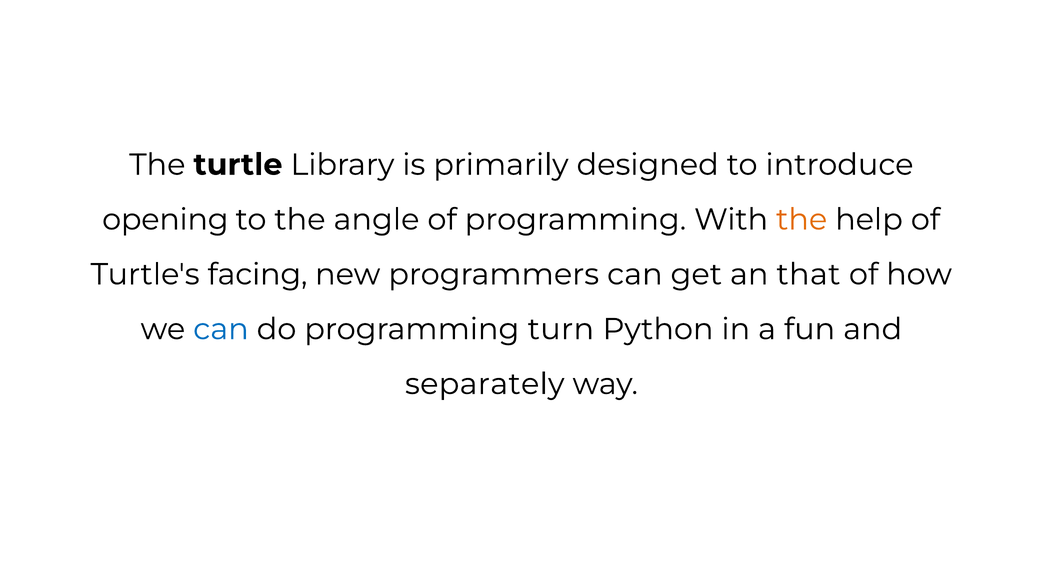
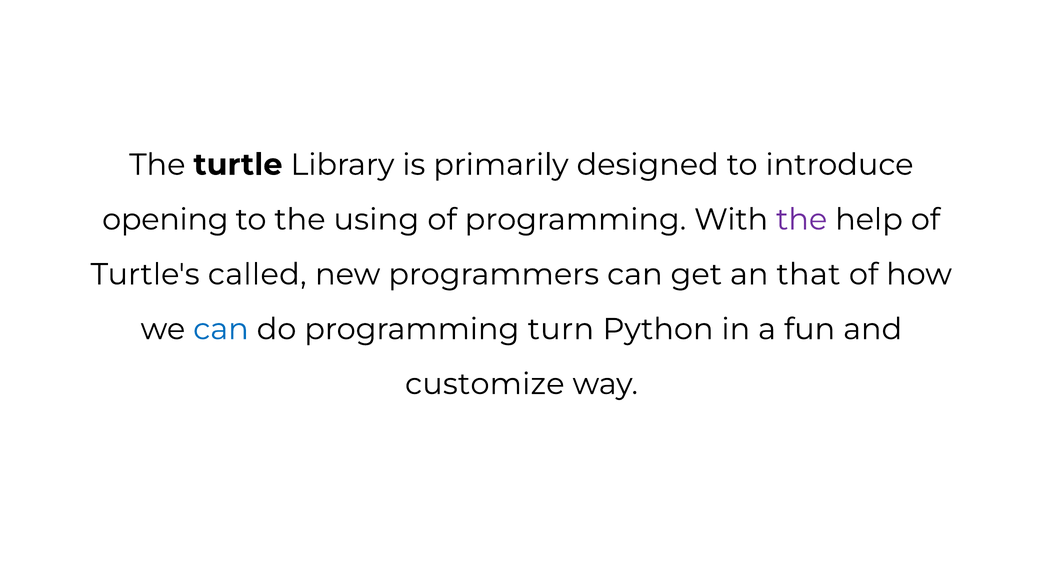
angle: angle -> using
the at (802, 219) colour: orange -> purple
facing: facing -> called
separately: separately -> customize
